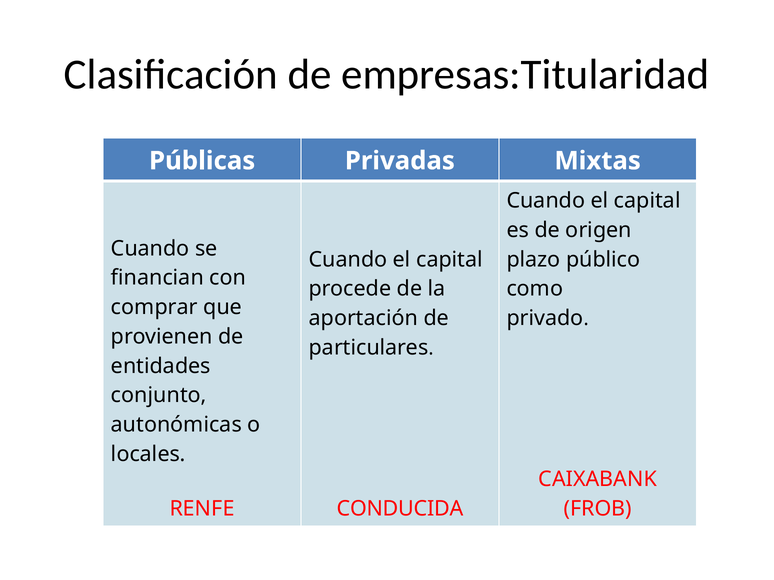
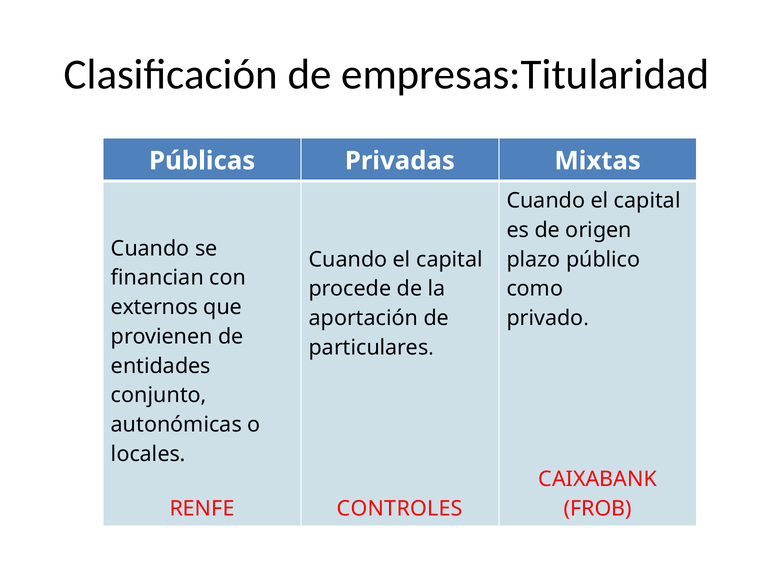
comprar: comprar -> externos
CONDUCIDA: CONDUCIDA -> CONTROLES
